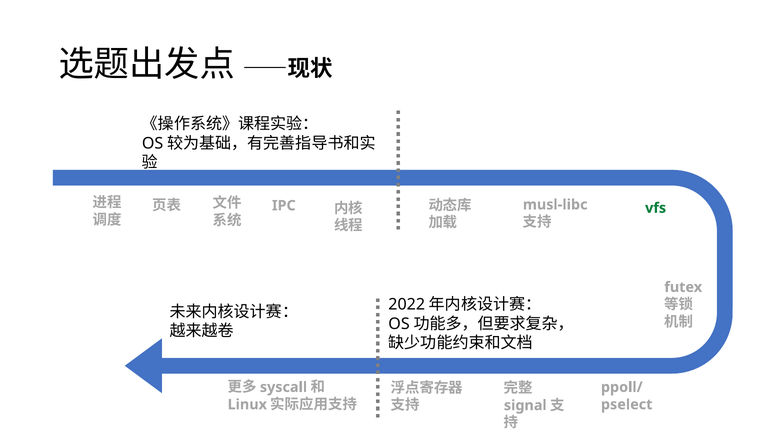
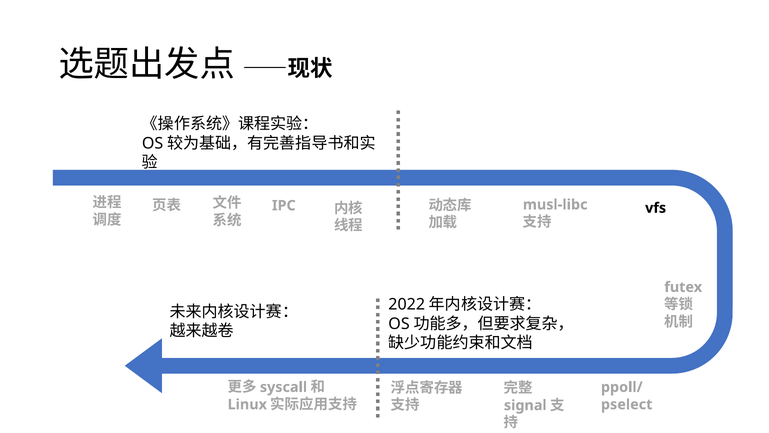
vfs colour: green -> black
